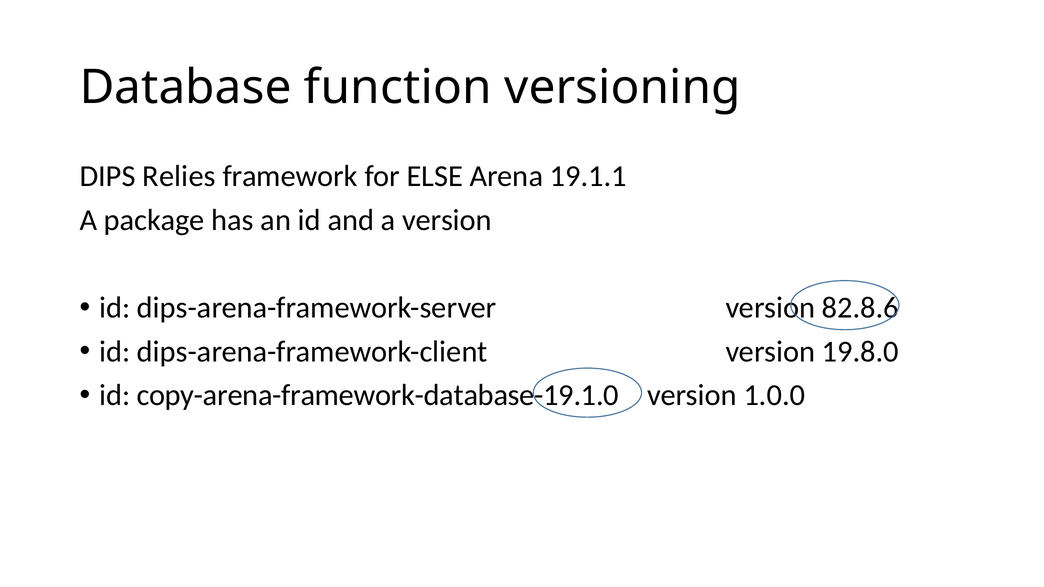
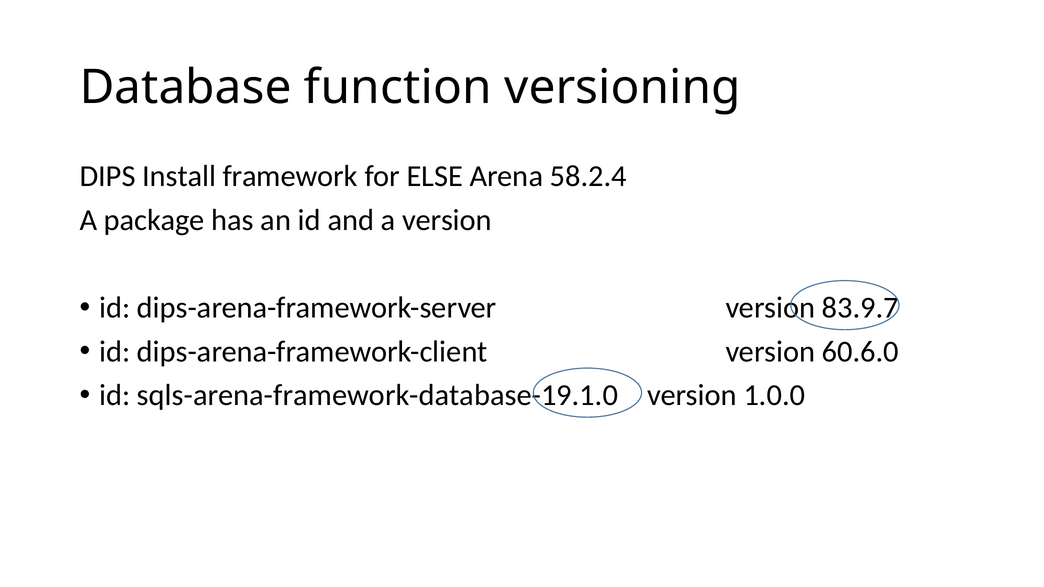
Relies: Relies -> Install
19.1.1: 19.1.1 -> 58.2.4
82.8.6: 82.8.6 -> 83.9.7
19.8.0: 19.8.0 -> 60.6.0
copy-arena-framework-database-19.1.0: copy-arena-framework-database-19.1.0 -> sqls-arena-framework-database-19.1.0
